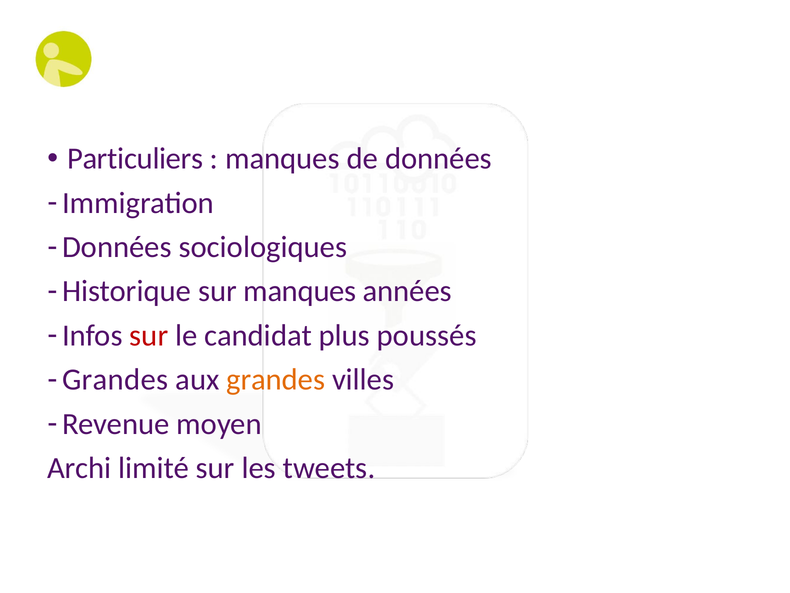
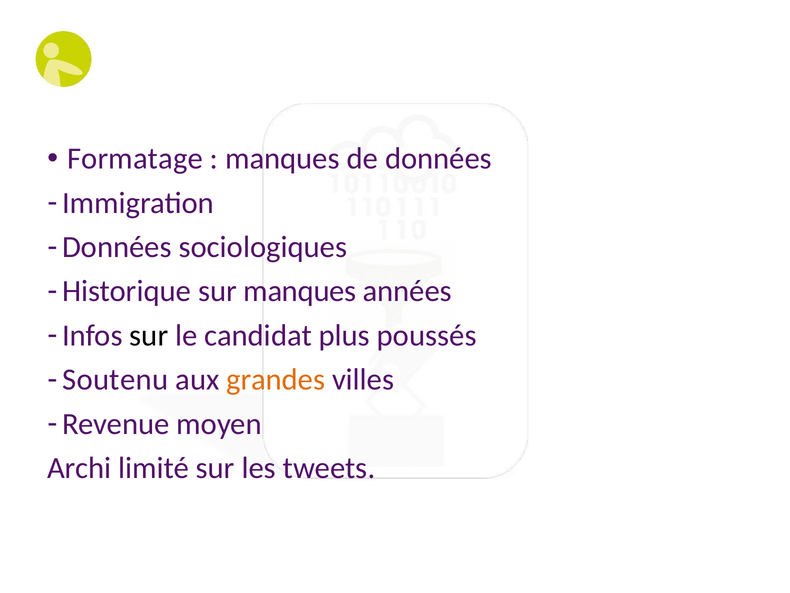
Particuliers: Particuliers -> Formatage
sur at (149, 335) colour: red -> black
Grandes at (115, 379): Grandes -> Soutenu
